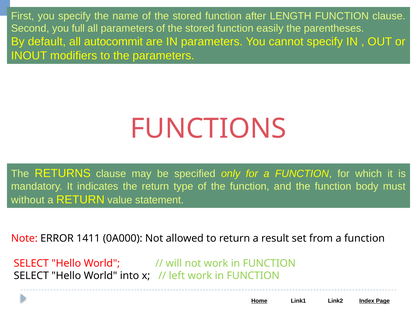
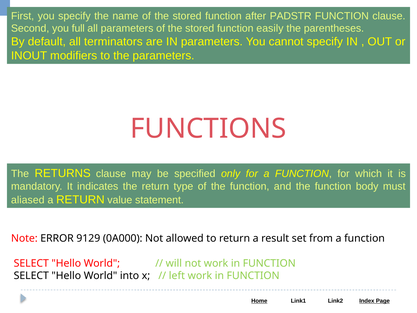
LENGTH: LENGTH -> PADSTR
autocommit: autocommit -> terminators
without: without -> aliased
1411: 1411 -> 9129
